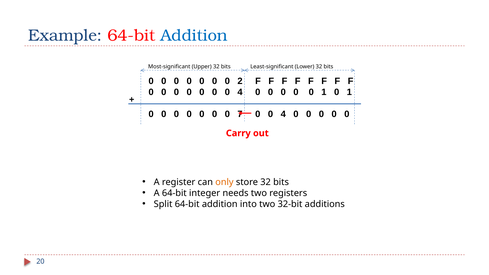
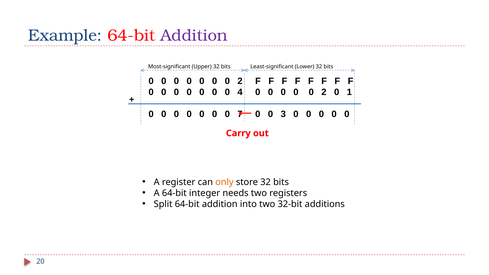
Addition at (194, 35) colour: blue -> purple
1 at (324, 92): 1 -> 2
4 at (283, 114): 4 -> 3
